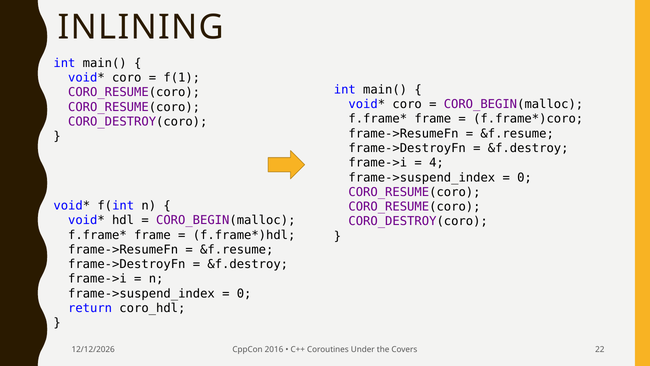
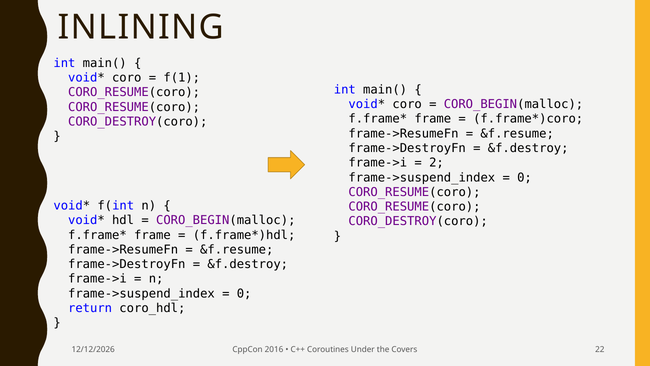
4: 4 -> 2
